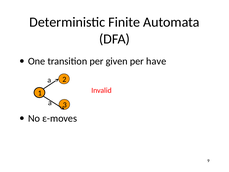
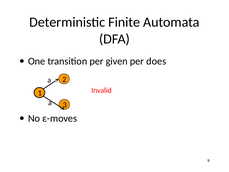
have: have -> does
